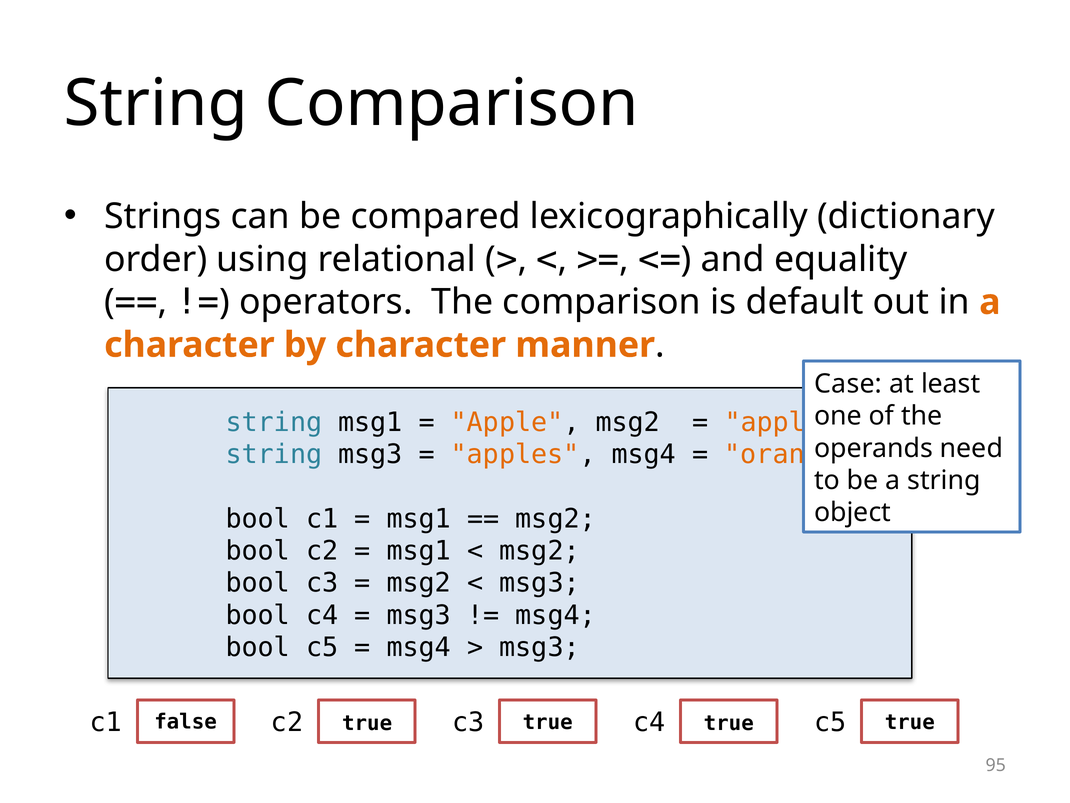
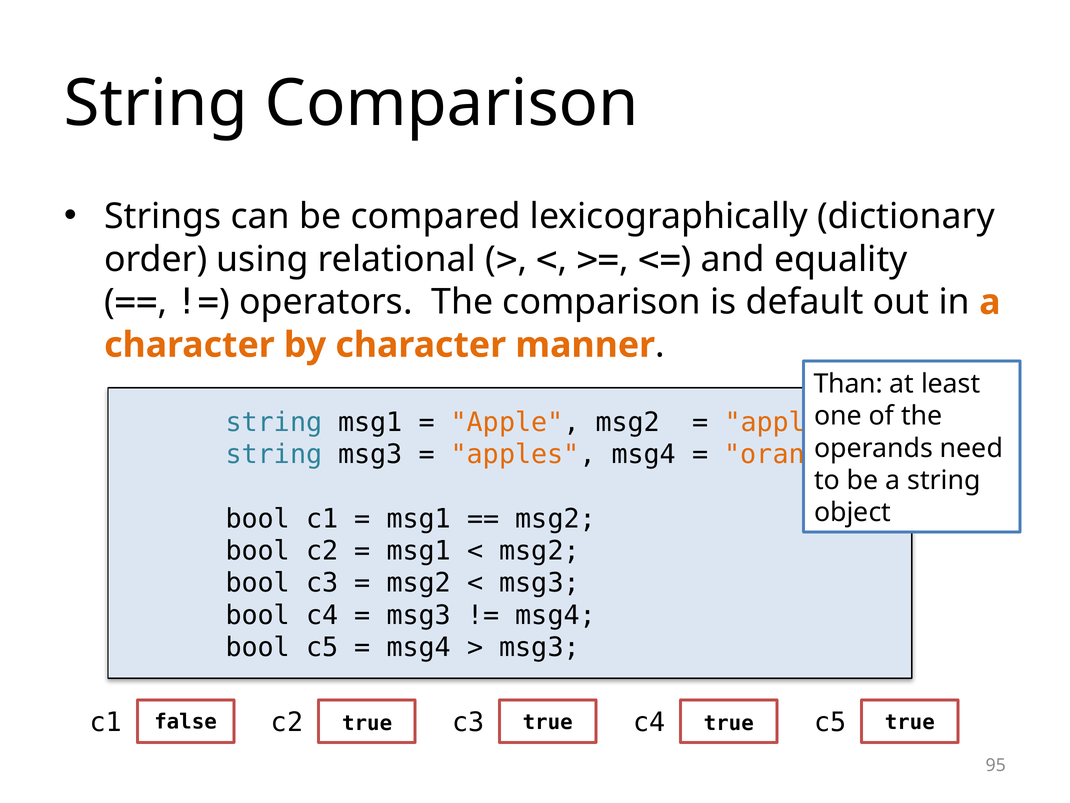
Case: Case -> Than
